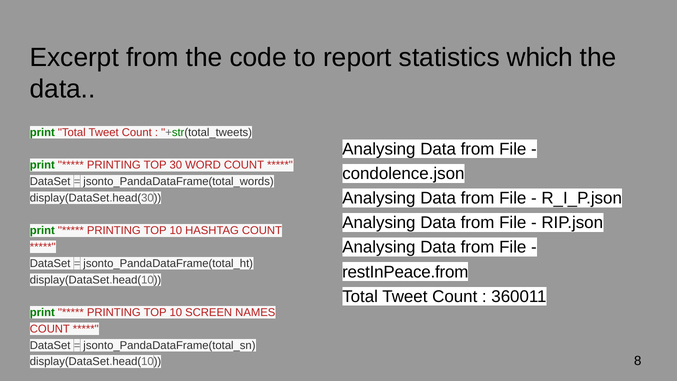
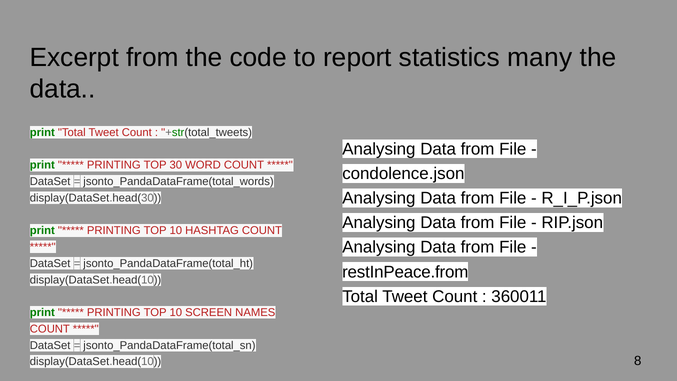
which: which -> many
